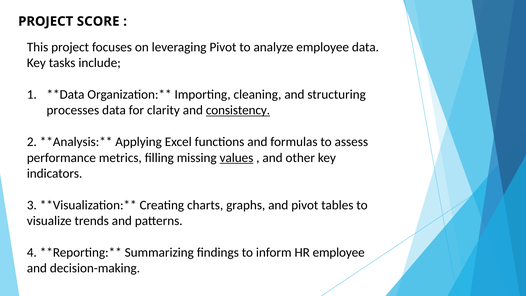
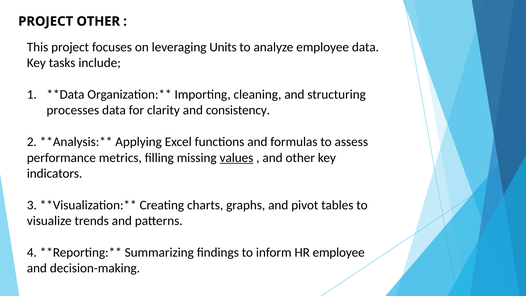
PROJECT SCORE: SCORE -> OTHER
leveraging Pivot: Pivot -> Units
consistency underline: present -> none
